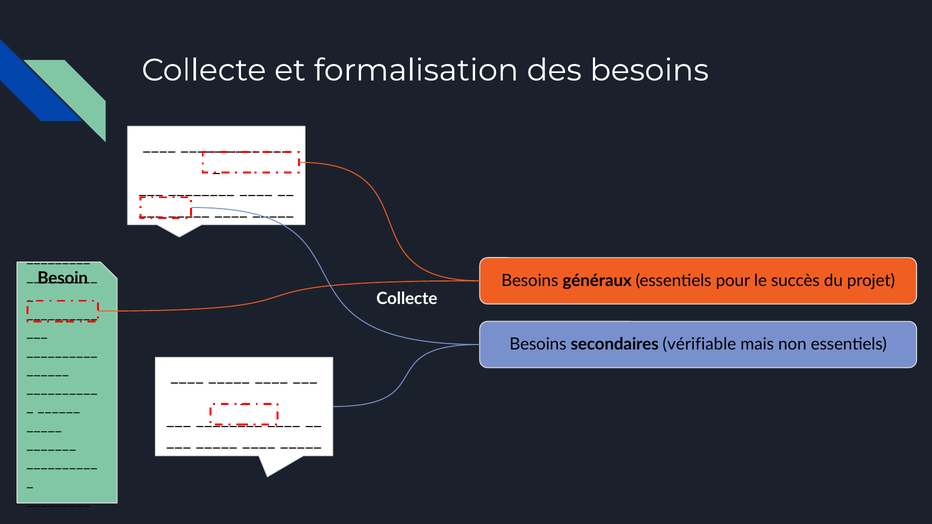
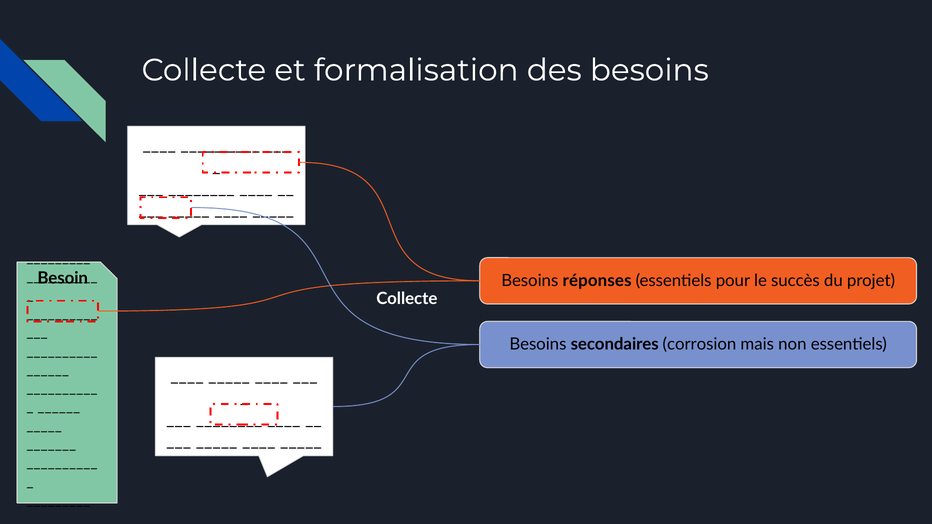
généraux: généraux -> réponses
vérifiable: vérifiable -> corrosion
